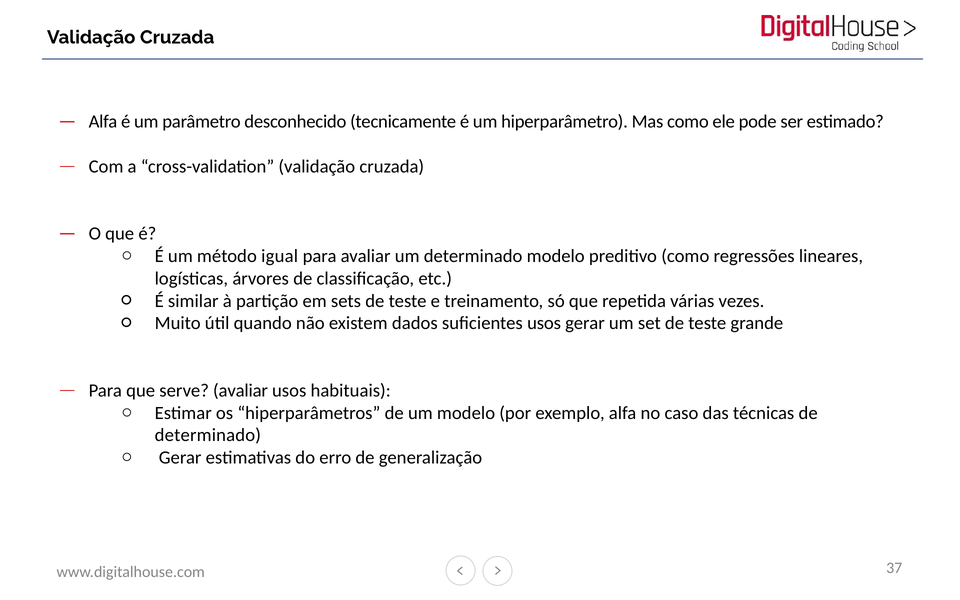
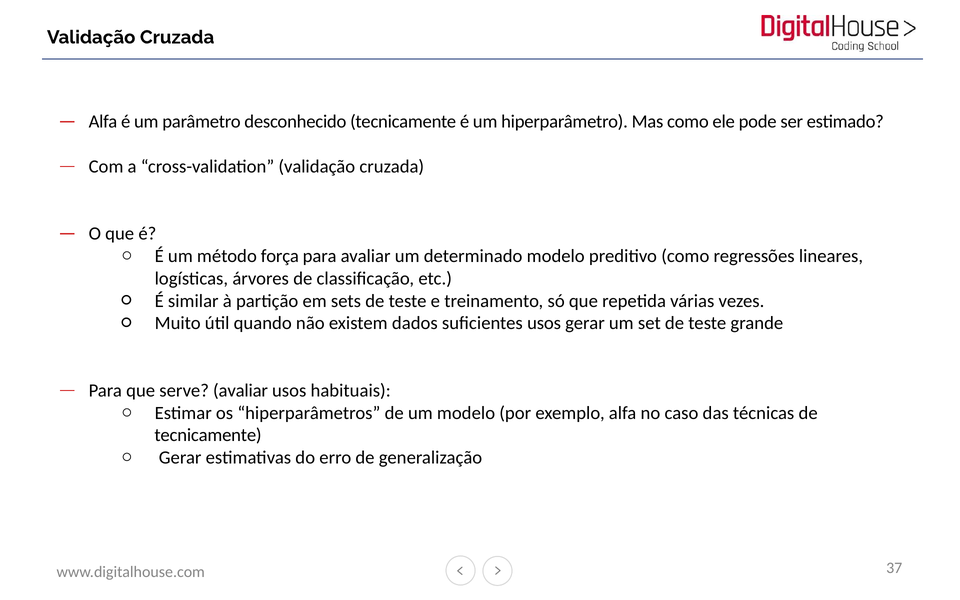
igual: igual -> força
determinado at (208, 435): determinado -> tecnicamente
